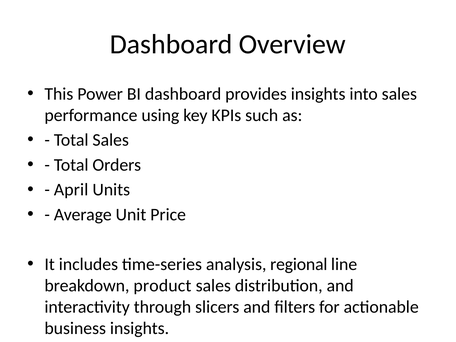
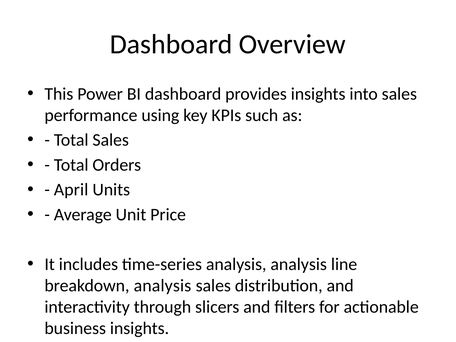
analysis regional: regional -> analysis
breakdown product: product -> analysis
